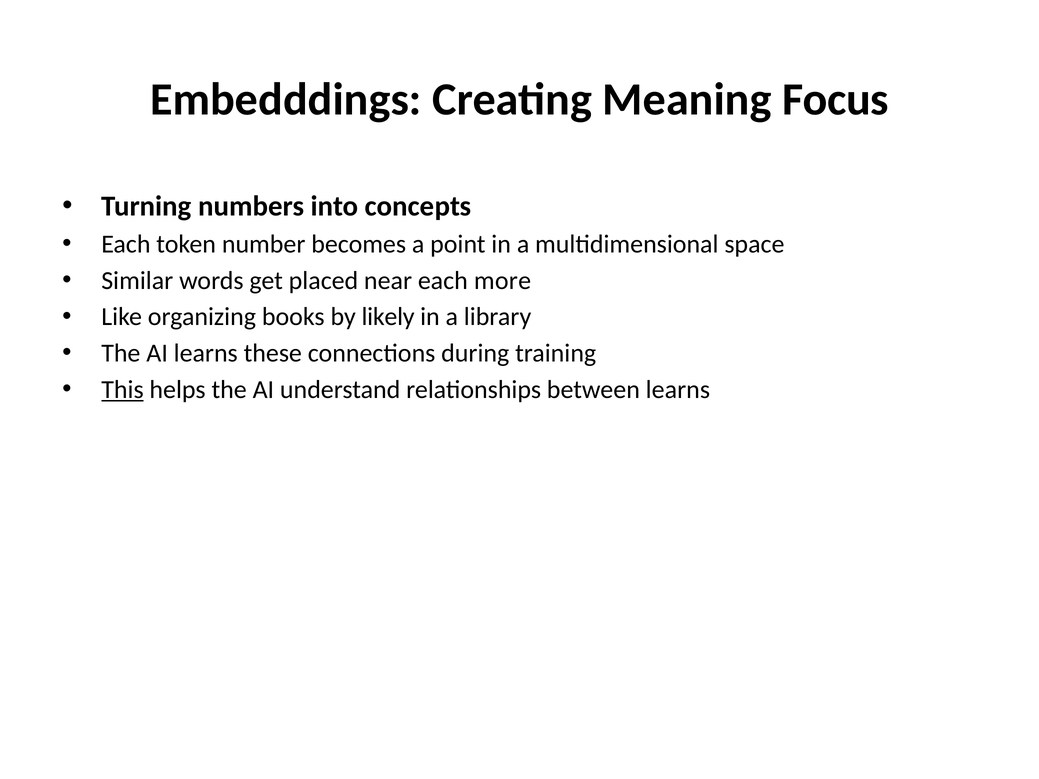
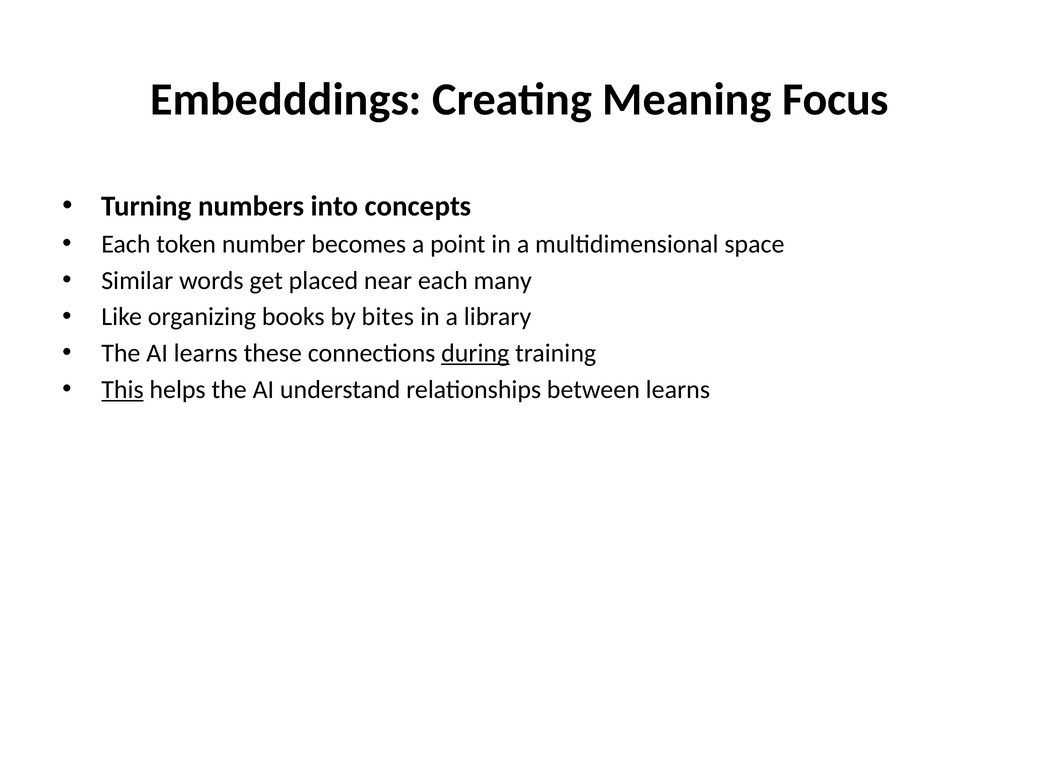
more: more -> many
likely: likely -> bites
during underline: none -> present
